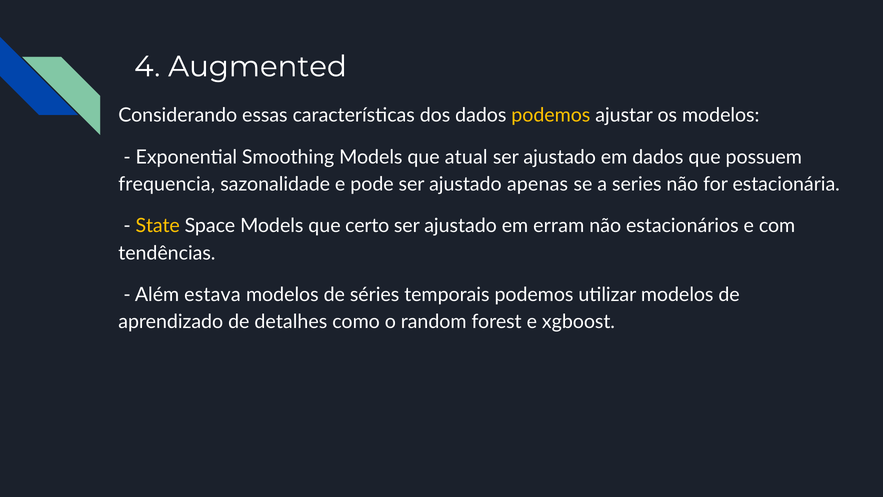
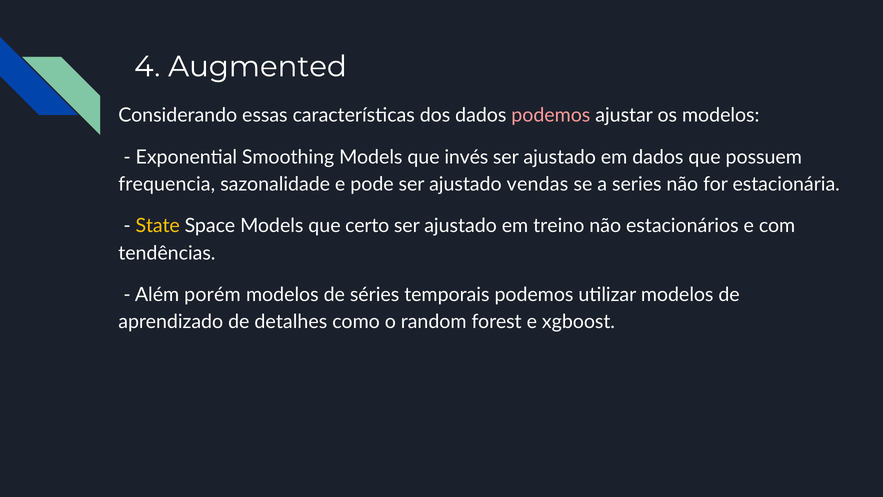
podemos at (551, 115) colour: yellow -> pink
atual: atual -> invés
apenas: apenas -> vendas
erram: erram -> treino
estava: estava -> porém
